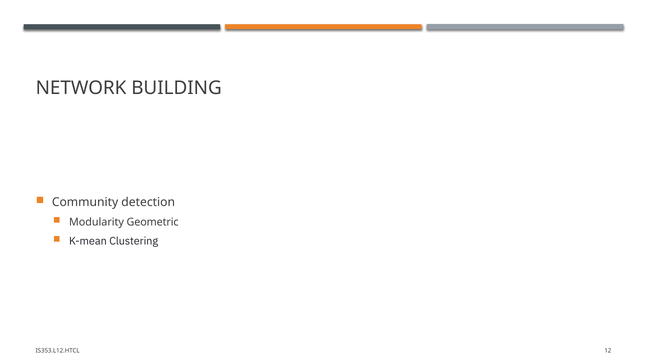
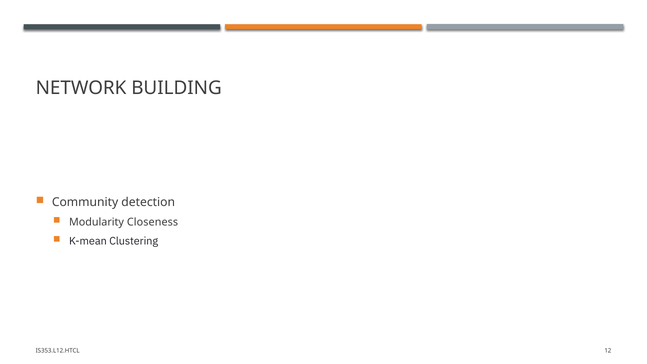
Geometric: Geometric -> Closeness
